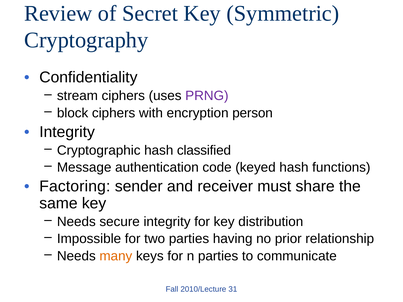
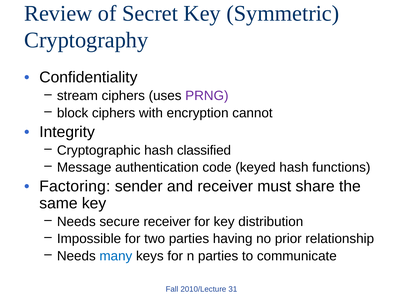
person: person -> cannot
secure integrity: integrity -> receiver
many colour: orange -> blue
